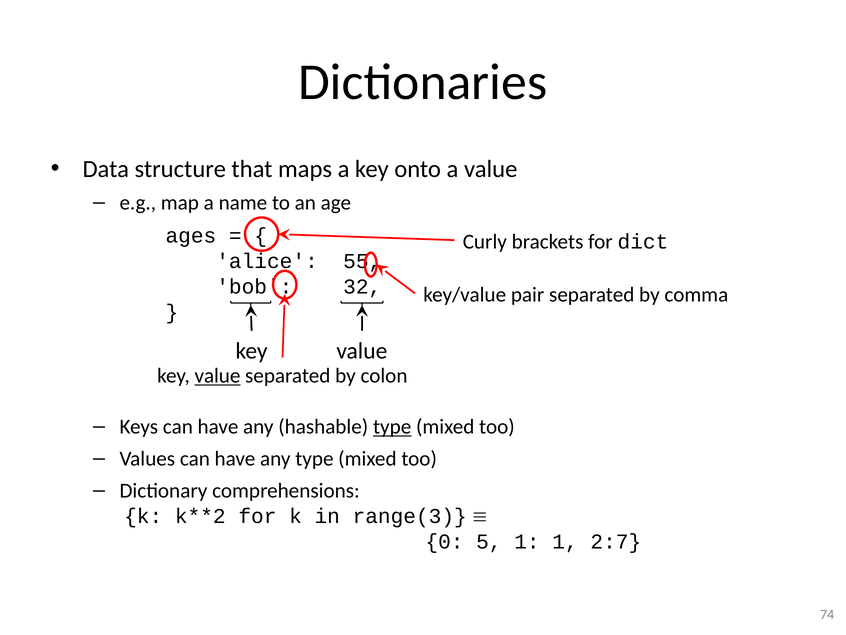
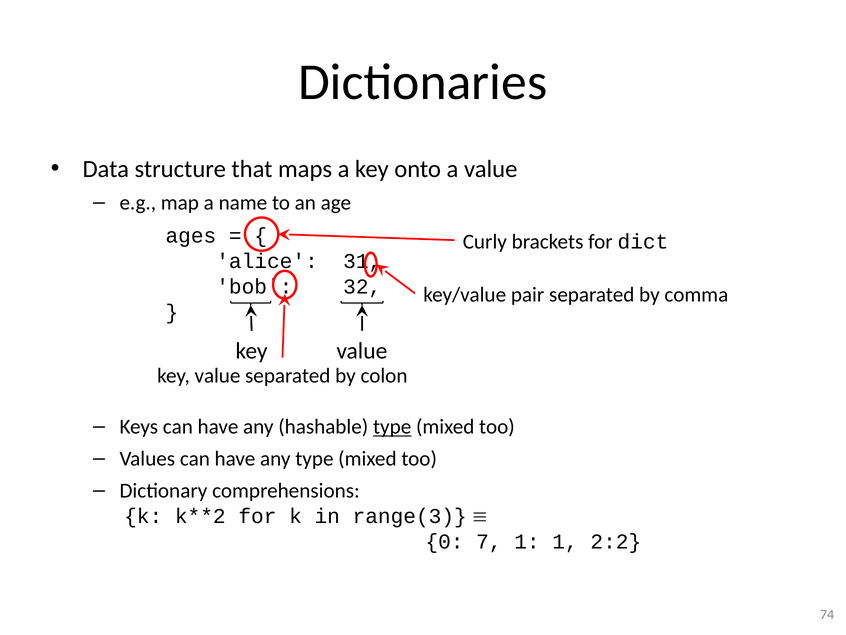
55: 55 -> 31
value at (217, 376) underline: present -> none
5: 5 -> 7
2:7: 2:7 -> 2:2
